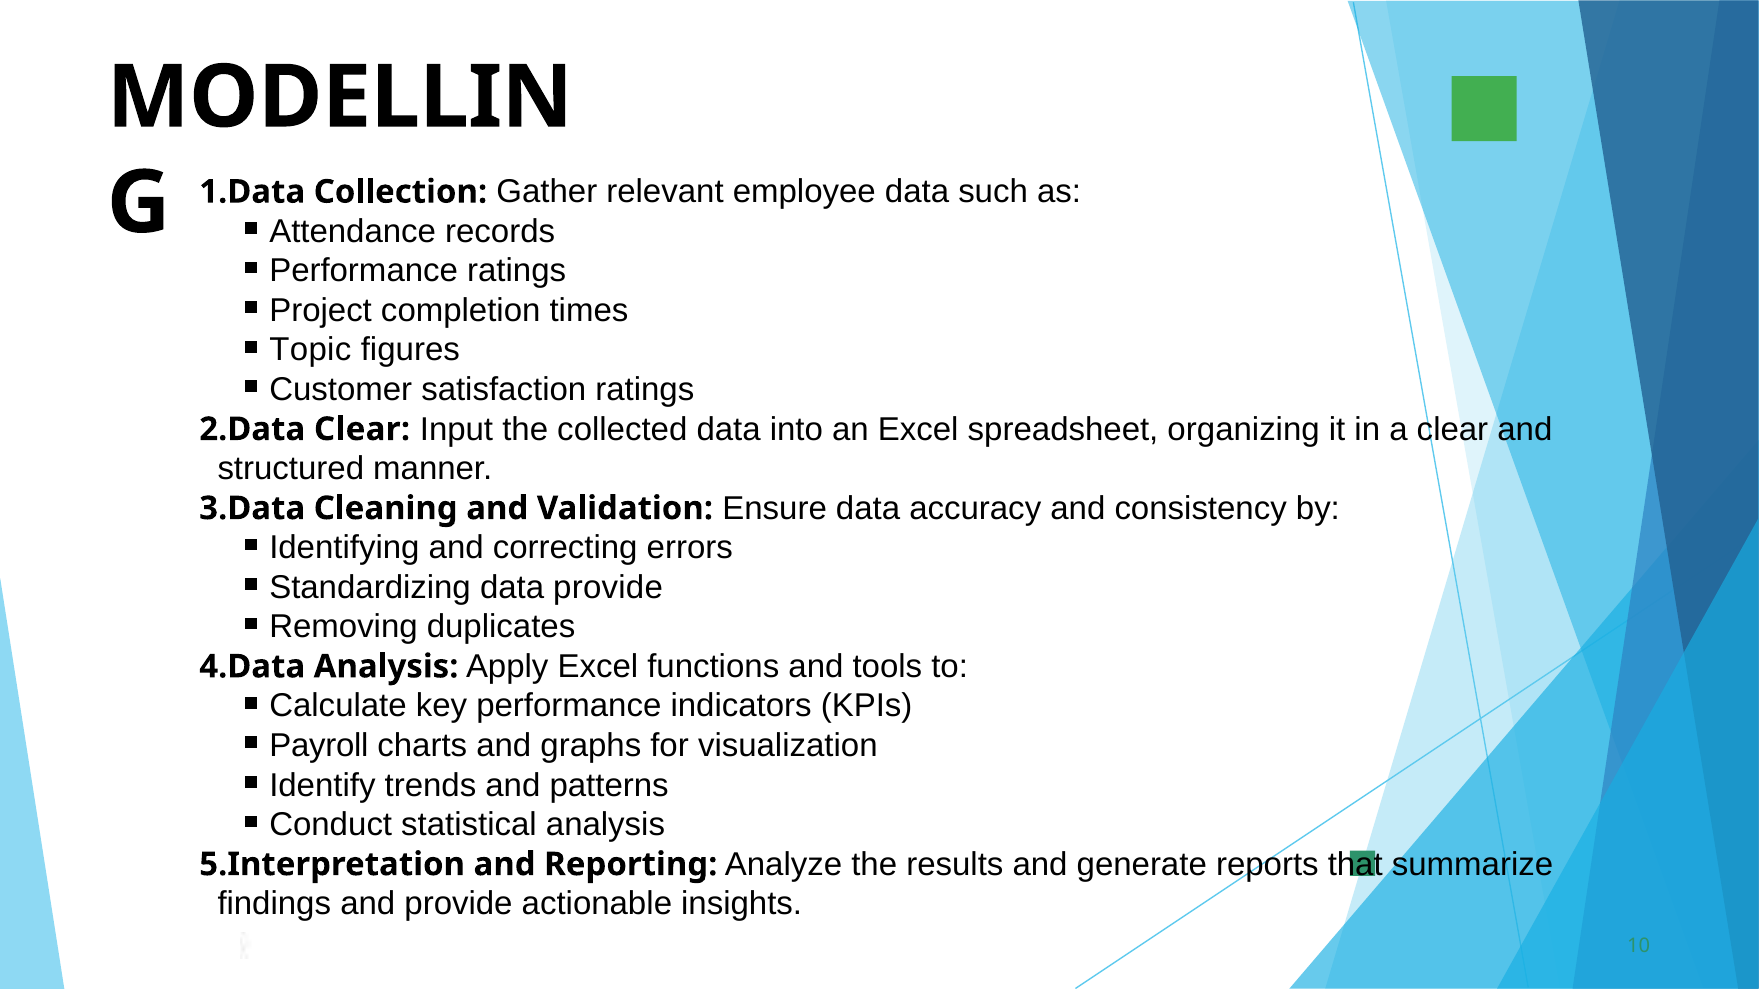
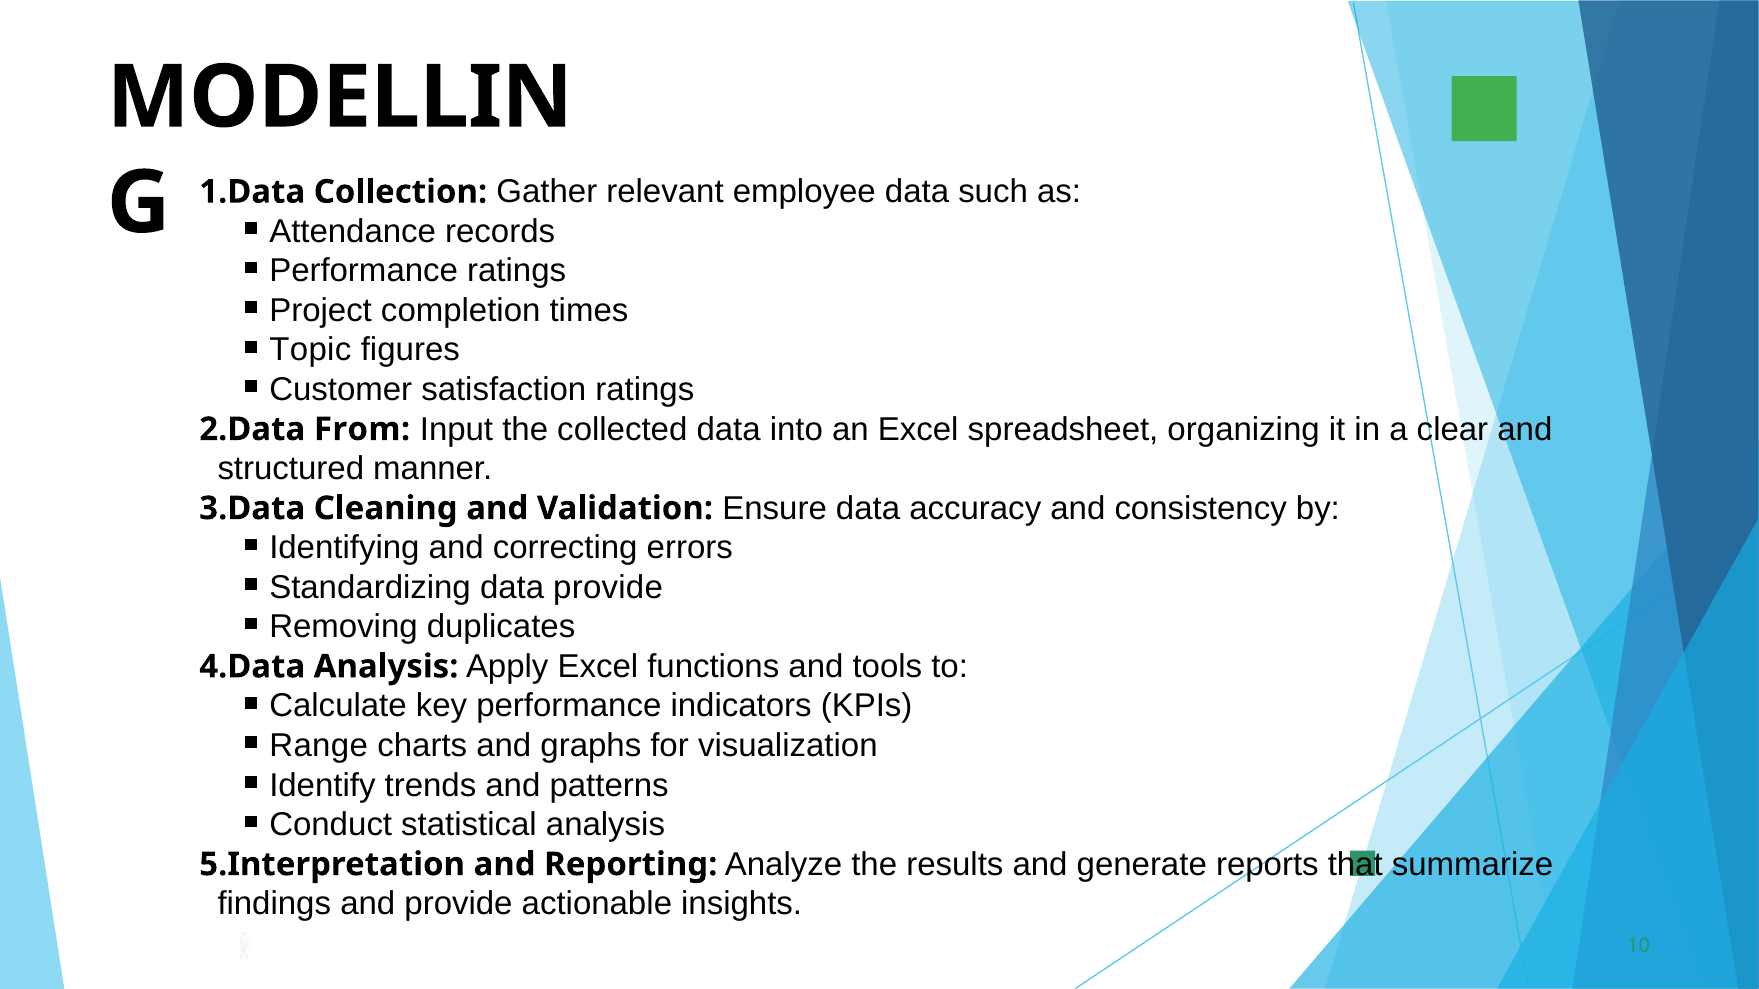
Clear at (362, 429): Clear -> From
Payroll: Payroll -> Range
